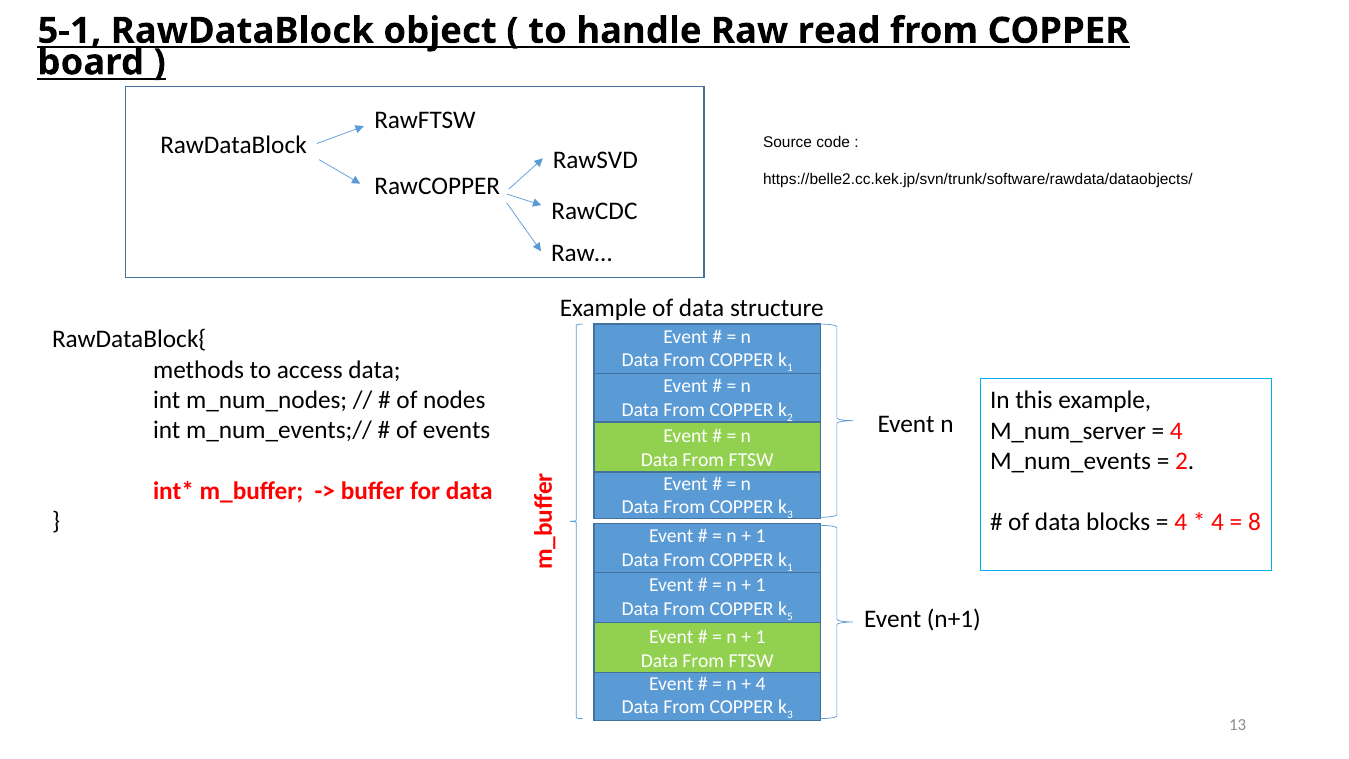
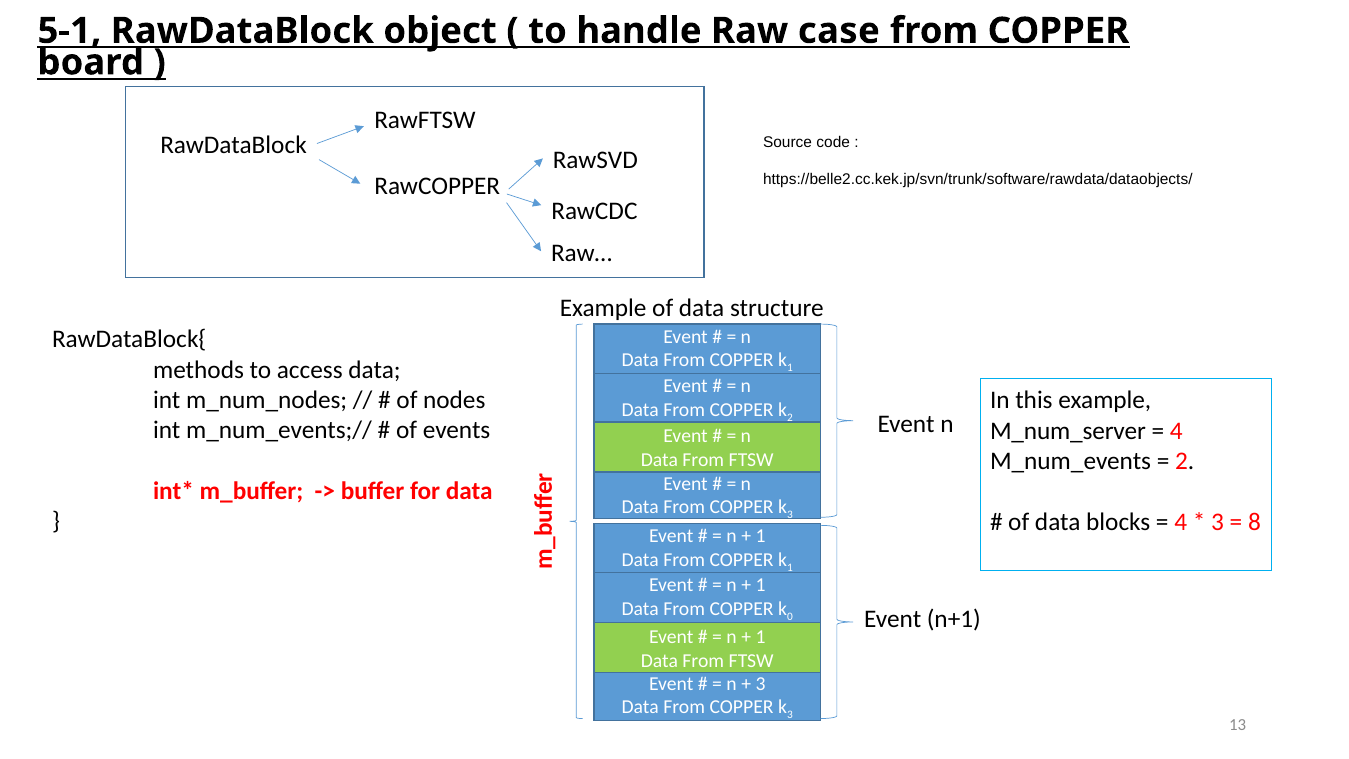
read: read -> case
4 at (1218, 522): 4 -> 3
5: 5 -> 0
4 at (761, 684): 4 -> 3
